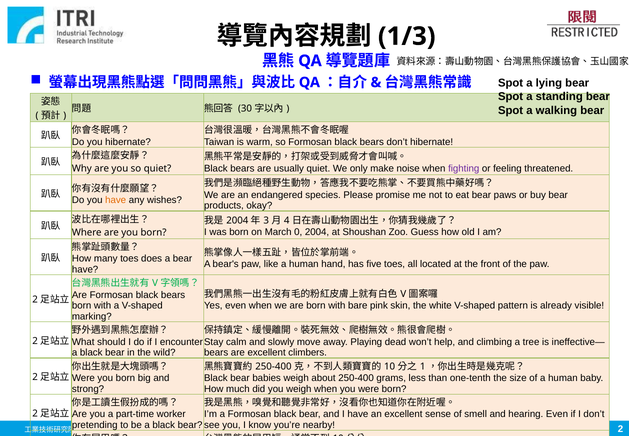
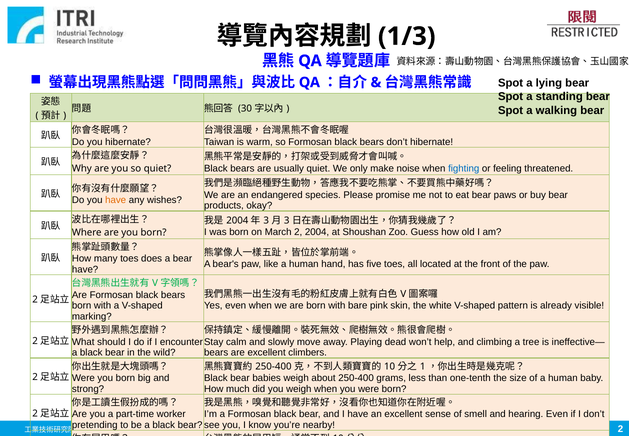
fighting colour: purple -> blue
4 at (287, 220): 4 -> 3
March 0: 0 -> 2
